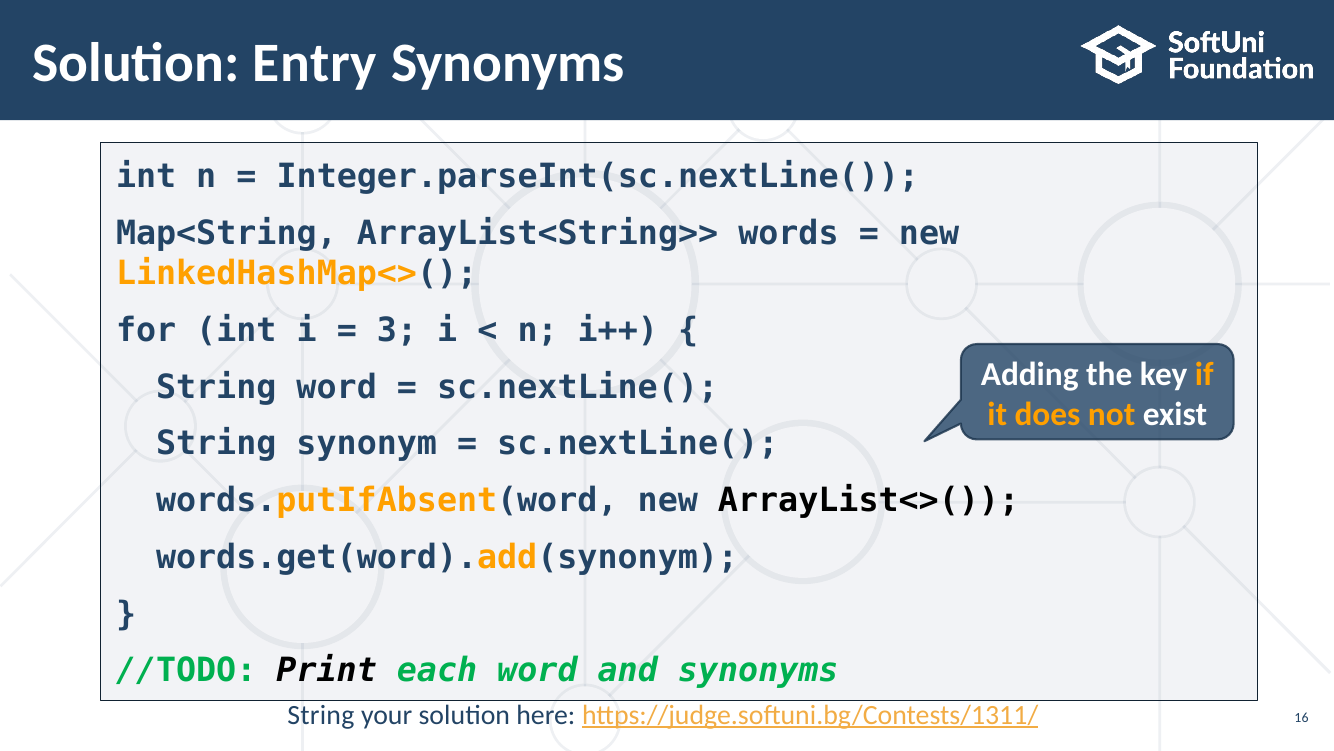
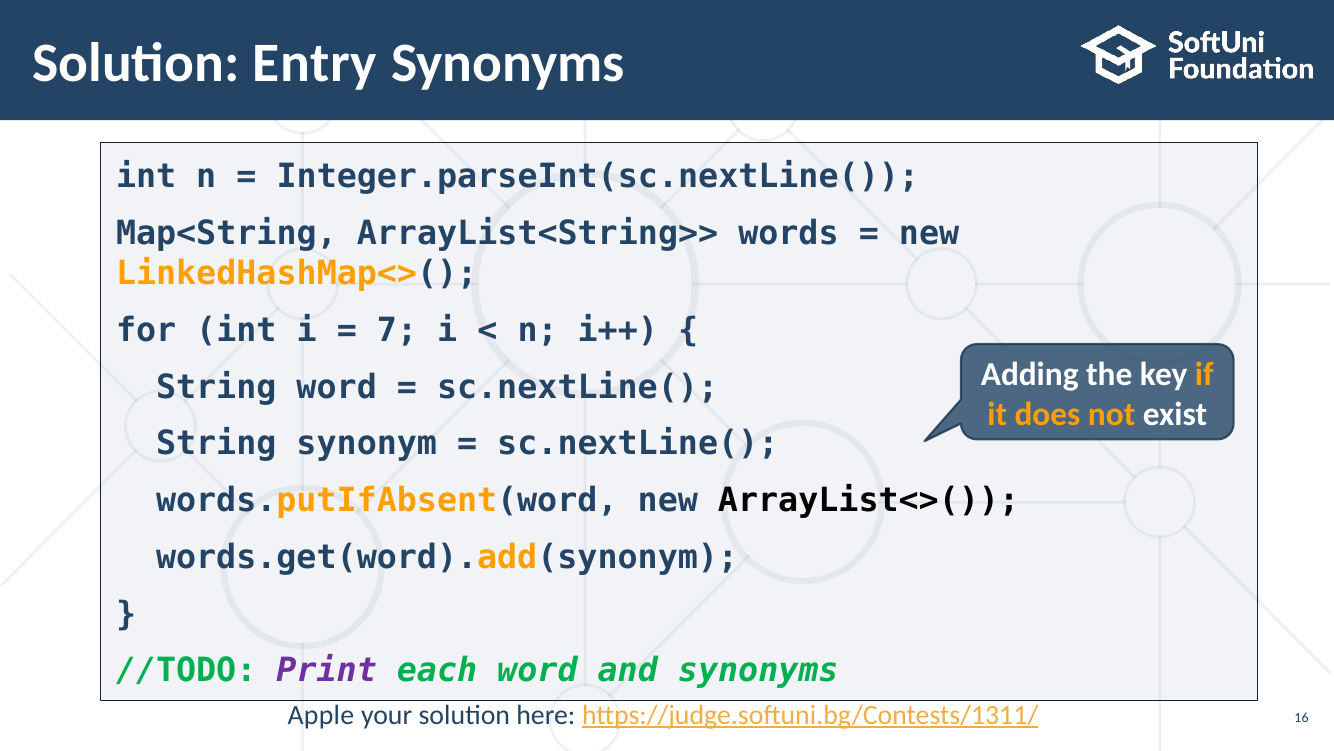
3: 3 -> 7
Print colour: black -> purple
String at (321, 714): String -> Apple
